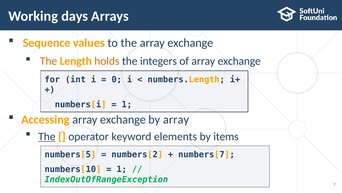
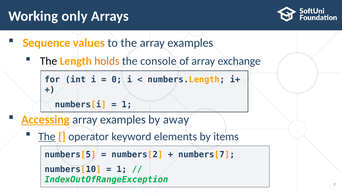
days: days -> only
the array exchange: exchange -> examples
The at (49, 61) colour: orange -> black
integers: integers -> console
Accessing underline: none -> present
exchange at (123, 119): exchange -> examples
by array: array -> away
